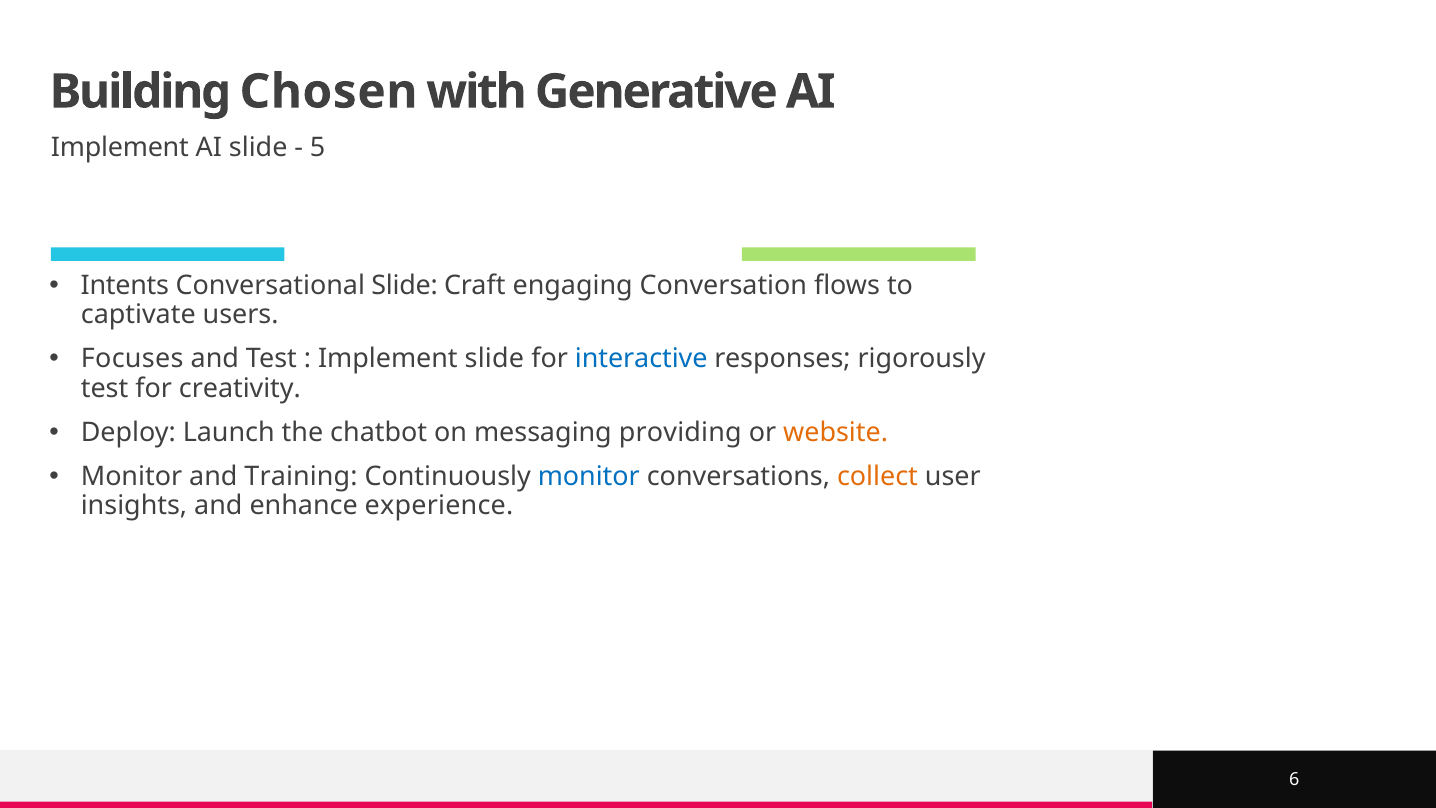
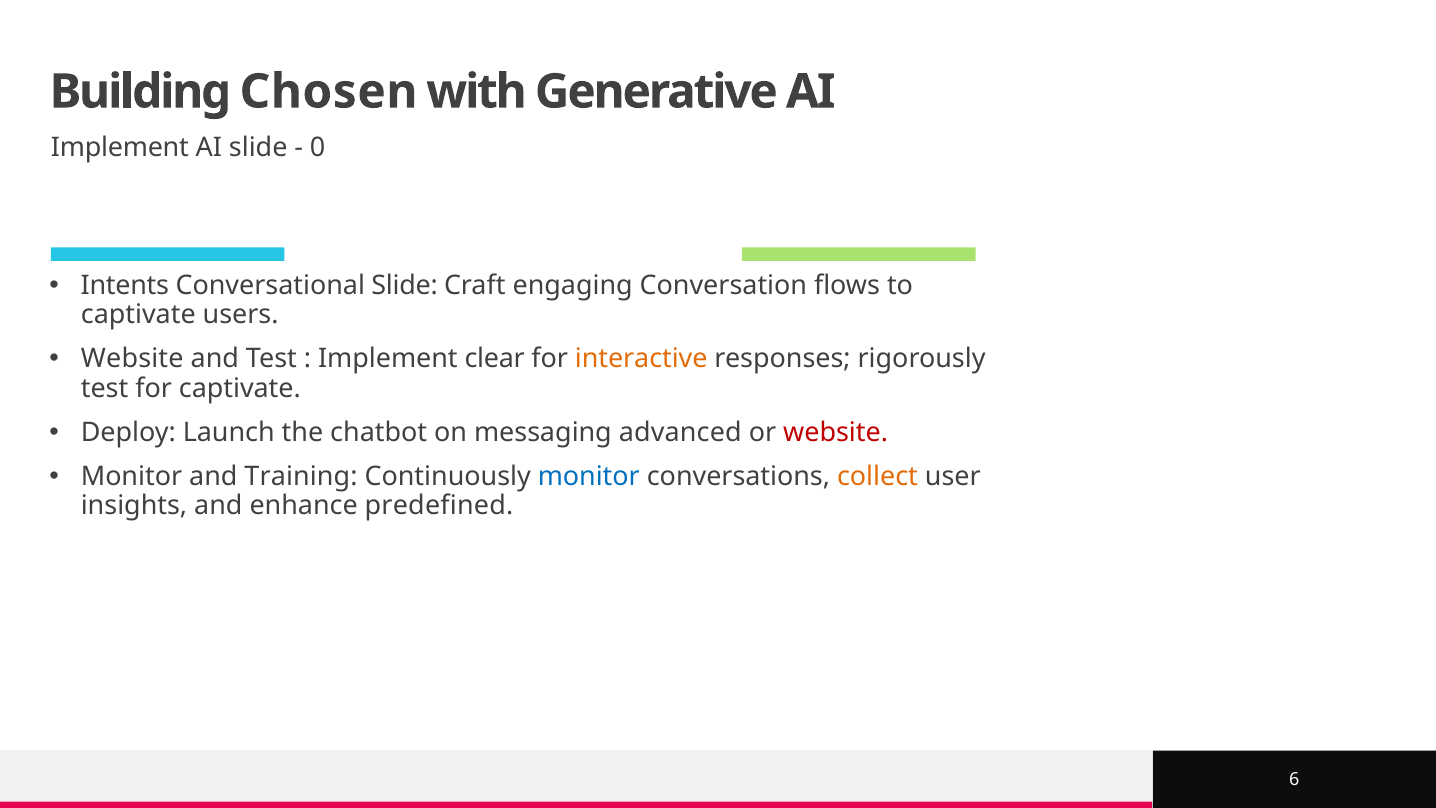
5: 5 -> 0
Focuses at (132, 359): Focuses -> Website
Implement slide: slide -> clear
interactive colour: blue -> orange
for creativity: creativity -> captivate
providing: providing -> advanced
website at (836, 432) colour: orange -> red
experience: experience -> predefined
